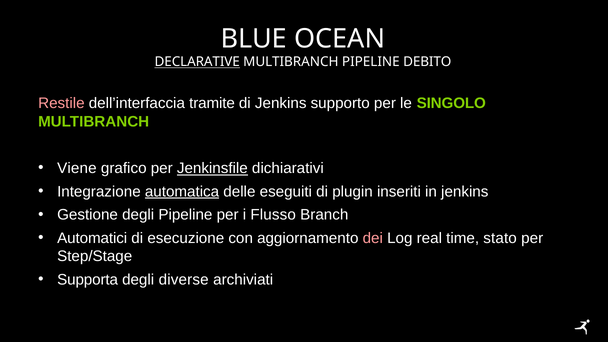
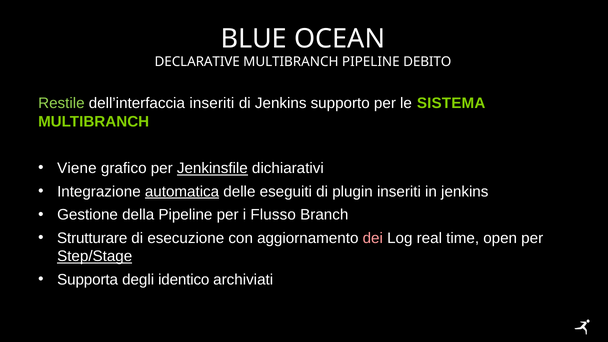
DECLARATIVE underline: present -> none
Restile colour: pink -> light green
dell’interfaccia tramite: tramite -> inseriti
SINGOLO: SINGOLO -> SISTEMA
Gestione degli: degli -> della
Automatici: Automatici -> Strutturare
stato: stato -> open
Step/Stage underline: none -> present
diverse: diverse -> identico
